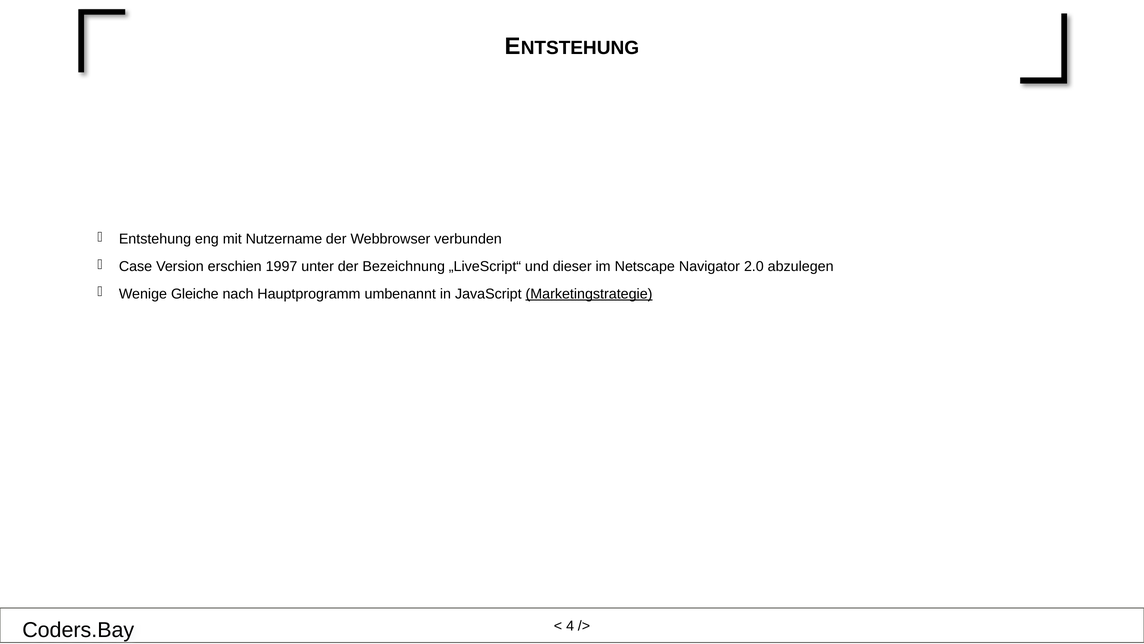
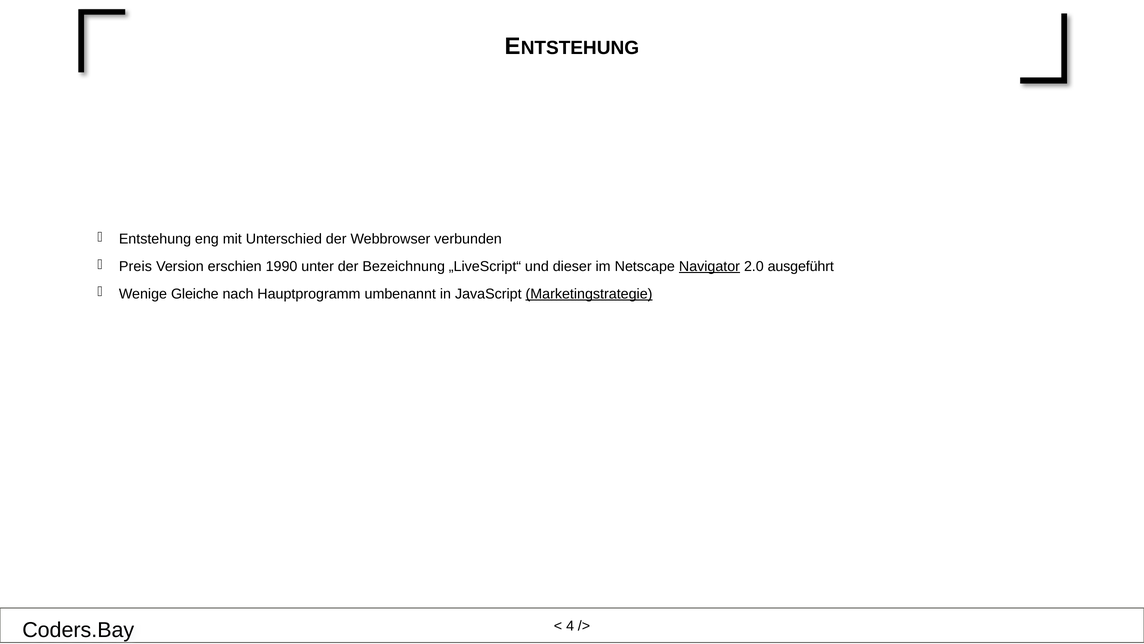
Nutzername: Nutzername -> Unterschied
Case: Case -> Preis
1997: 1997 -> 1990
Navigator underline: none -> present
abzulegen: abzulegen -> ausgeführt
